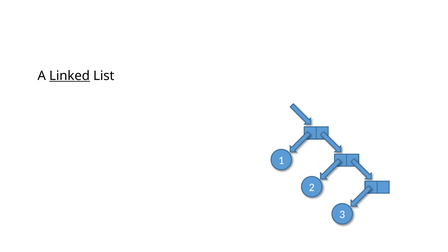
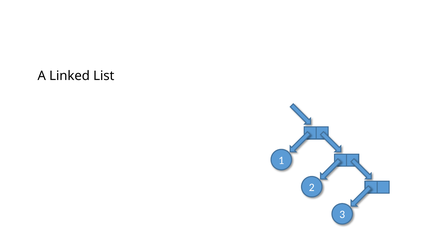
Linked underline: present -> none
